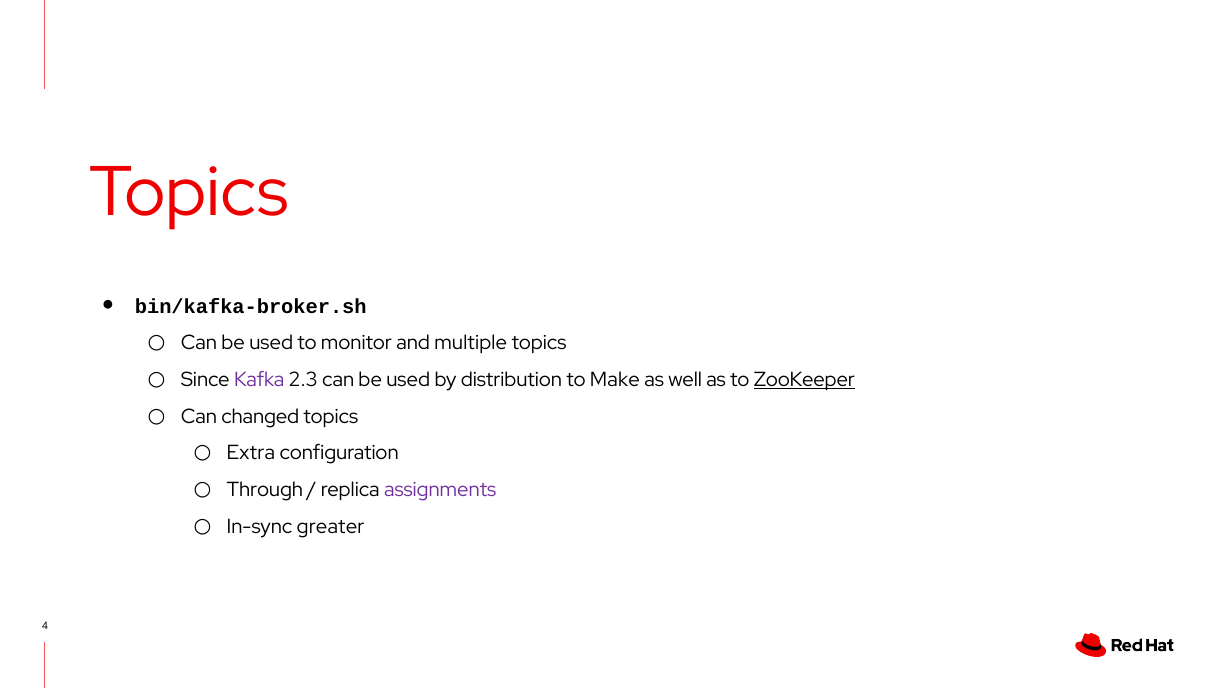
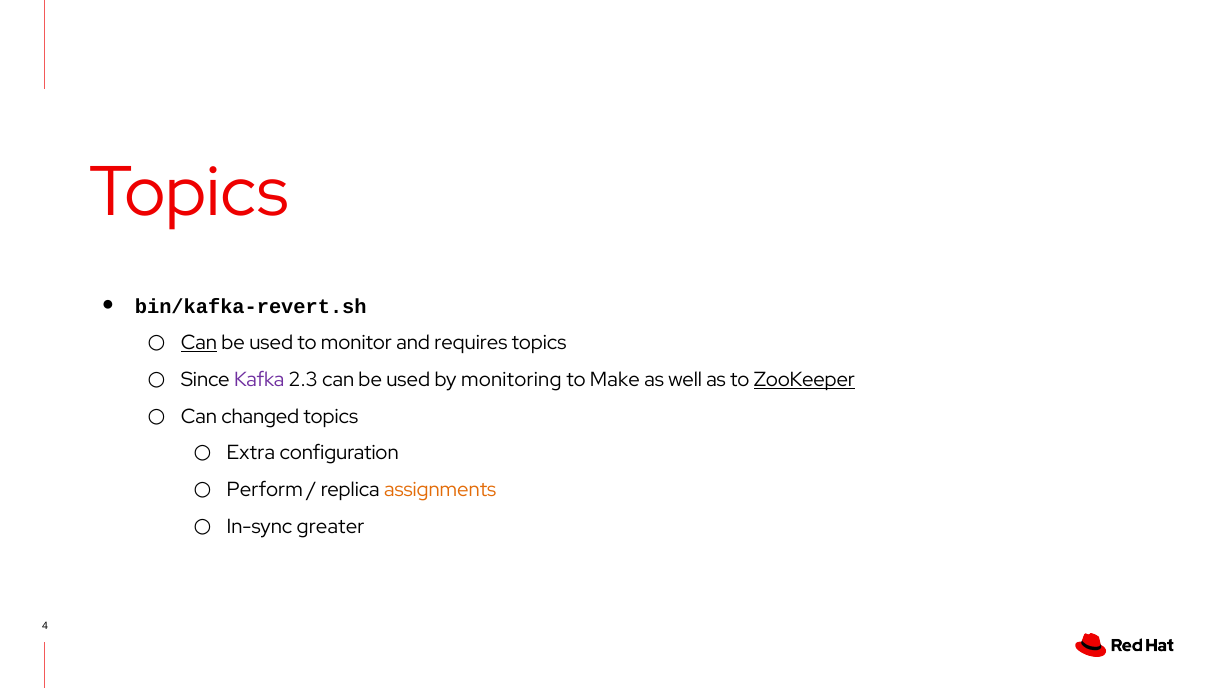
bin/kafka-broker.sh: bin/kafka-broker.sh -> bin/kafka-revert.sh
Can at (199, 343) underline: none -> present
multiple: multiple -> requires
distribution: distribution -> monitoring
Through: Through -> Perform
assignments colour: purple -> orange
